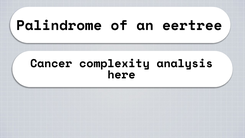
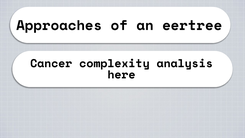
Palindrome: Palindrome -> Approaches
